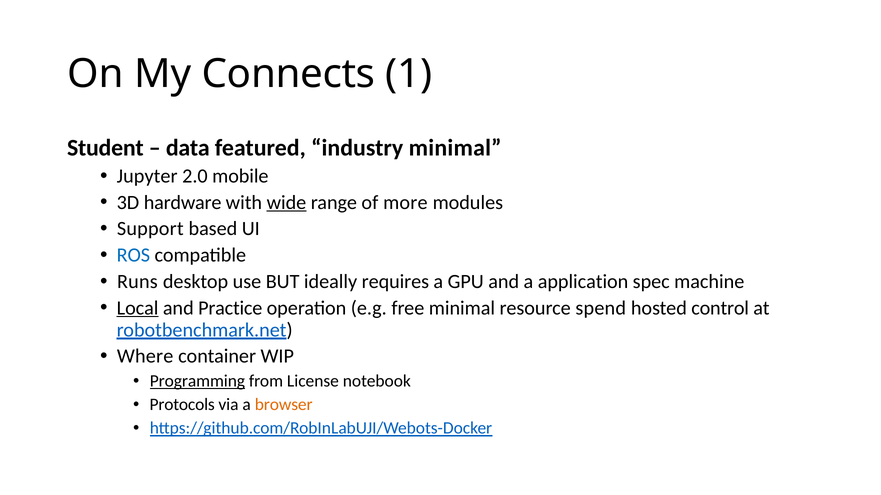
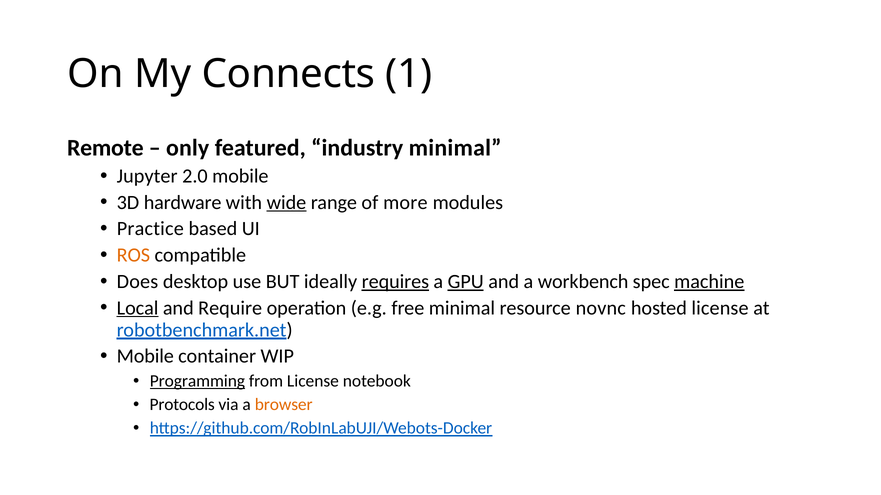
Student: Student -> Remote
data: data -> only
Support: Support -> Practice
ROS colour: blue -> orange
Runs: Runs -> Does
requires underline: none -> present
GPU underline: none -> present
application: application -> workbench
machine underline: none -> present
Practice: Practice -> Require
spend: spend -> novnc
hosted control: control -> license
Where at (145, 357): Where -> Mobile
